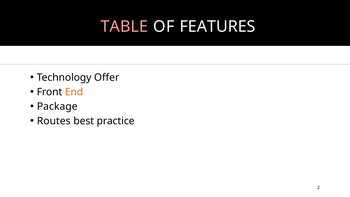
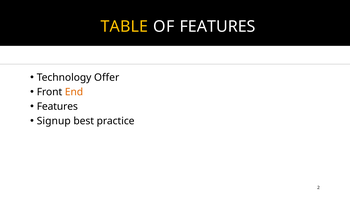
TABLE colour: pink -> yellow
Package at (57, 106): Package -> Features
Routes: Routes -> Signup
